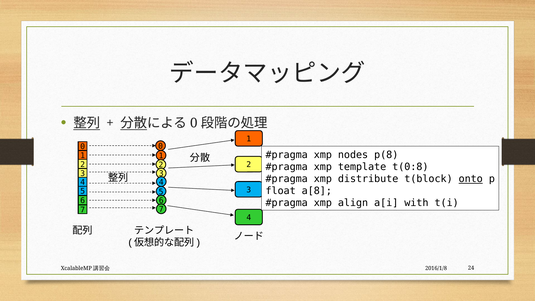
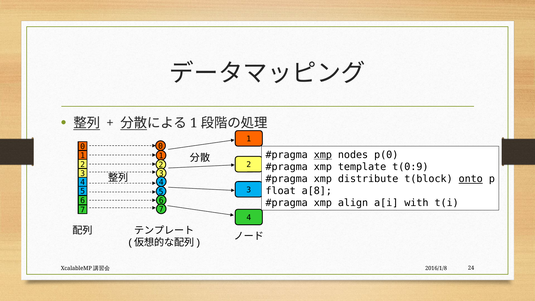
0 at (194, 123): 0 -> 1
xmp at (323, 155) underline: none -> present
p(8: p(8 -> p(0
t(0:8: t(0:8 -> t(0:9
